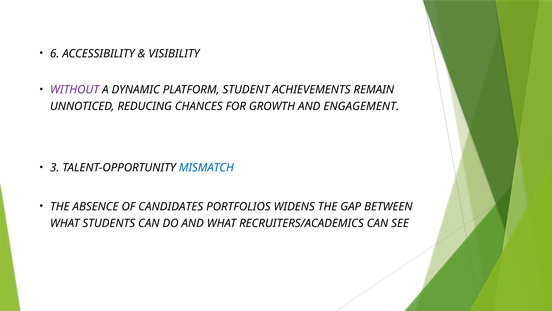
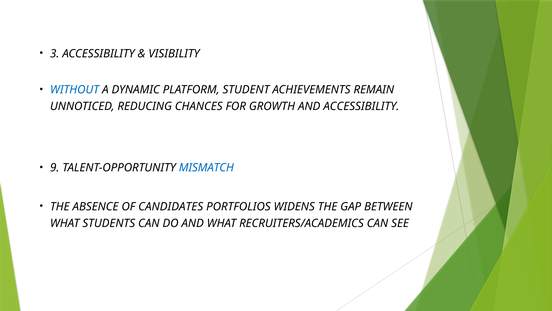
6: 6 -> 3
WITHOUT colour: purple -> blue
AND ENGAGEMENT: ENGAGEMENT -> ACCESSIBILITY
3: 3 -> 9
